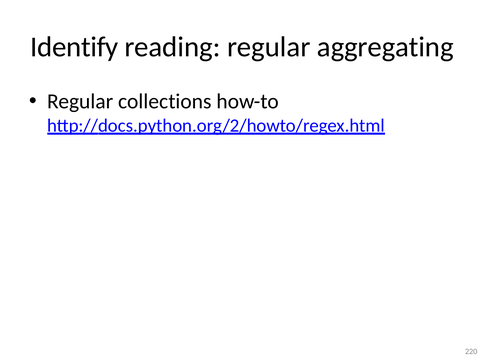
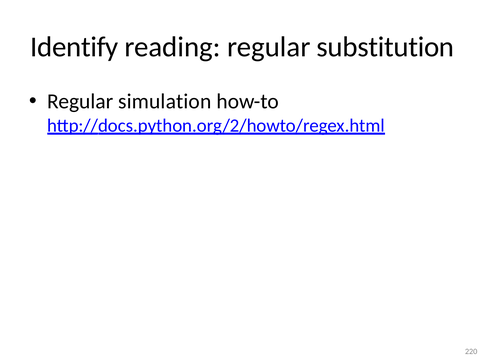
aggregating: aggregating -> substitution
collections: collections -> simulation
